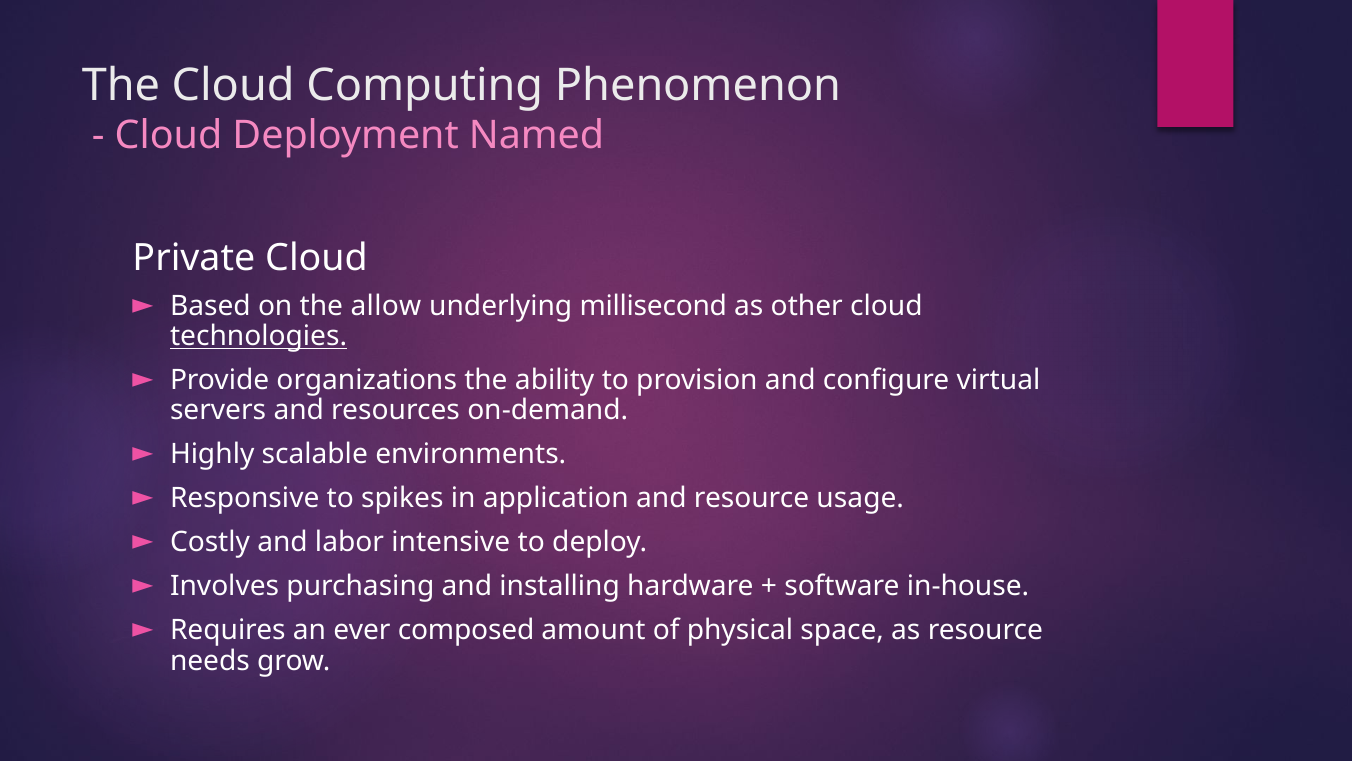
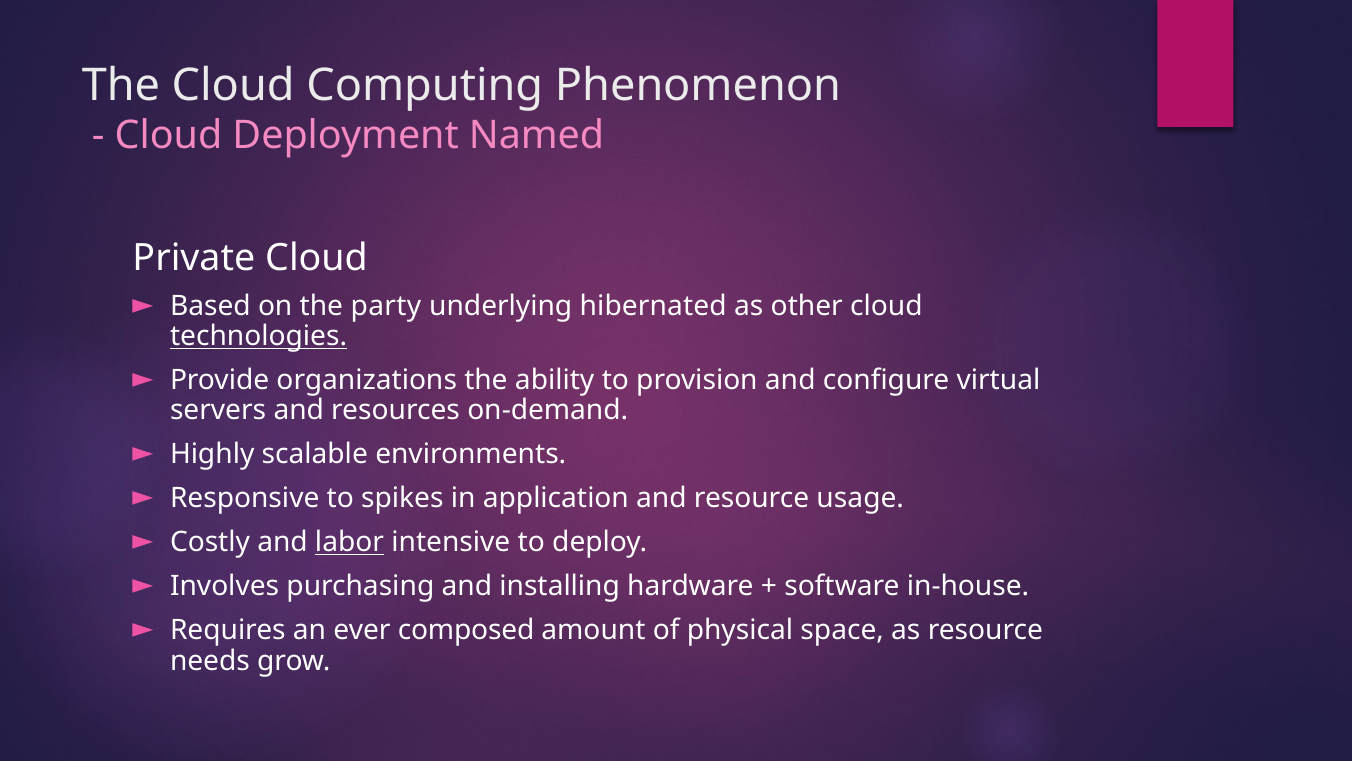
allow: allow -> party
millisecond: millisecond -> hibernated
labor underline: none -> present
